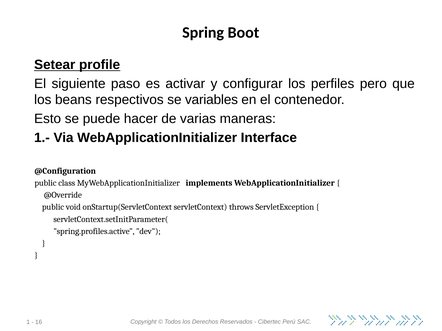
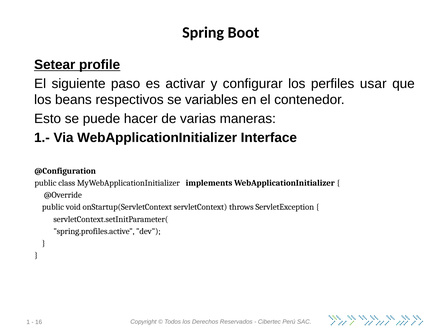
pero: pero -> usar
